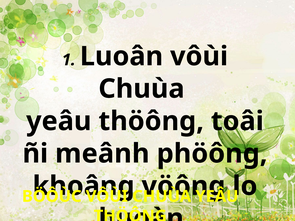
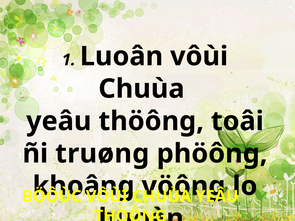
meânh: meânh -> truøng
